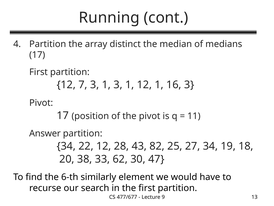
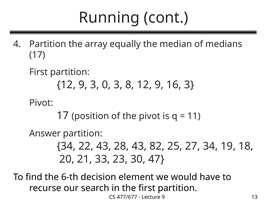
distinct: distinct -> equally
7 at (83, 85): 7 -> 9
1 at (106, 85): 1 -> 0
1 at (130, 85): 1 -> 8
1 at (159, 85): 1 -> 9
22 12: 12 -> 43
38: 38 -> 21
62: 62 -> 23
similarly: similarly -> decision
